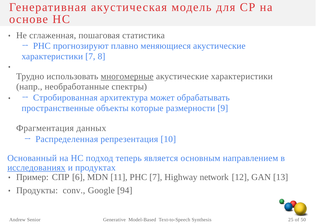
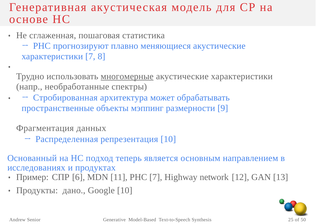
которые: которые -> мэппинг
исследованиях underline: present -> none
conv: conv -> дано
Google 94: 94 -> 10
